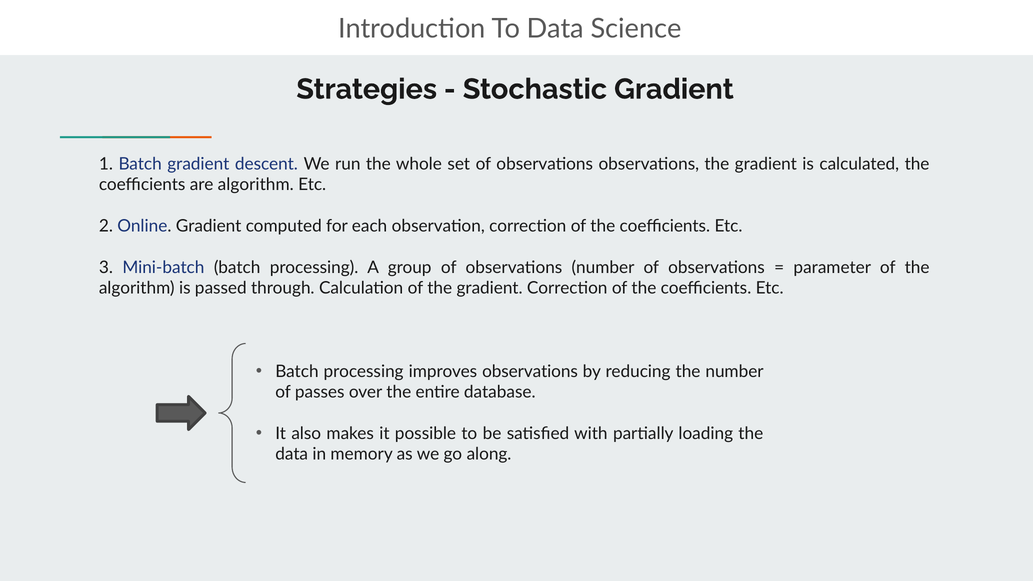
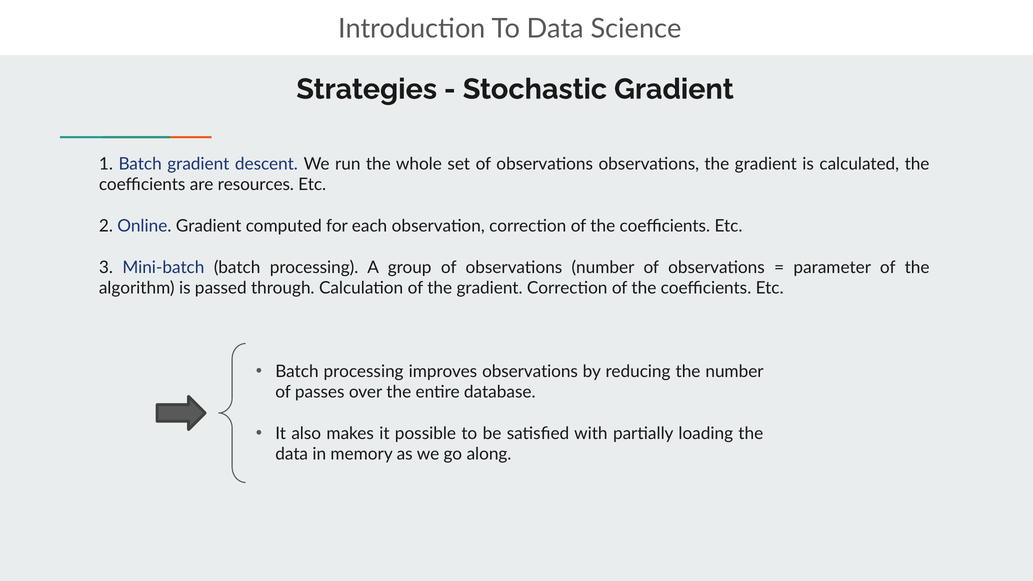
are algorithm: algorithm -> resources
